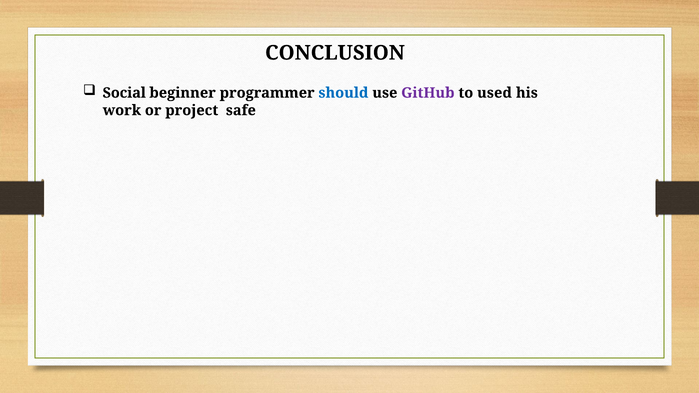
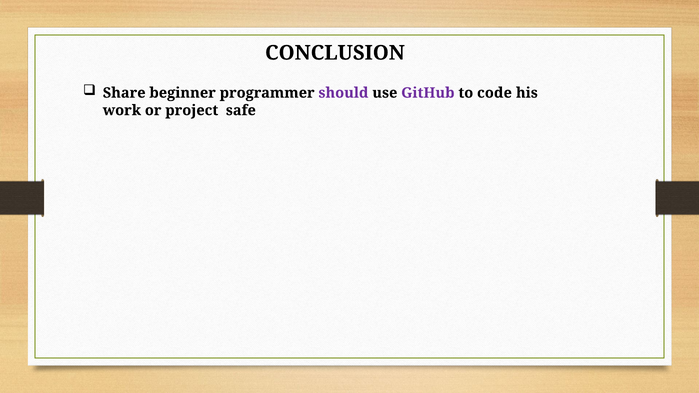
Social: Social -> Share
should colour: blue -> purple
used: used -> code
